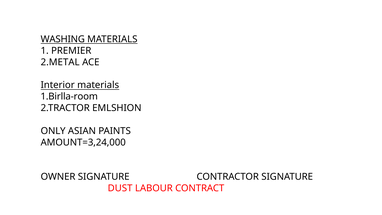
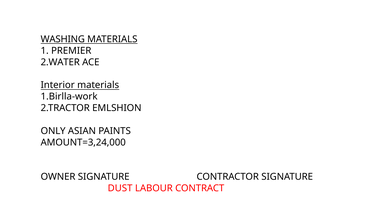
2.METAL: 2.METAL -> 2.WATER
1.Birlla-room: 1.Birlla-room -> 1.Birlla-work
